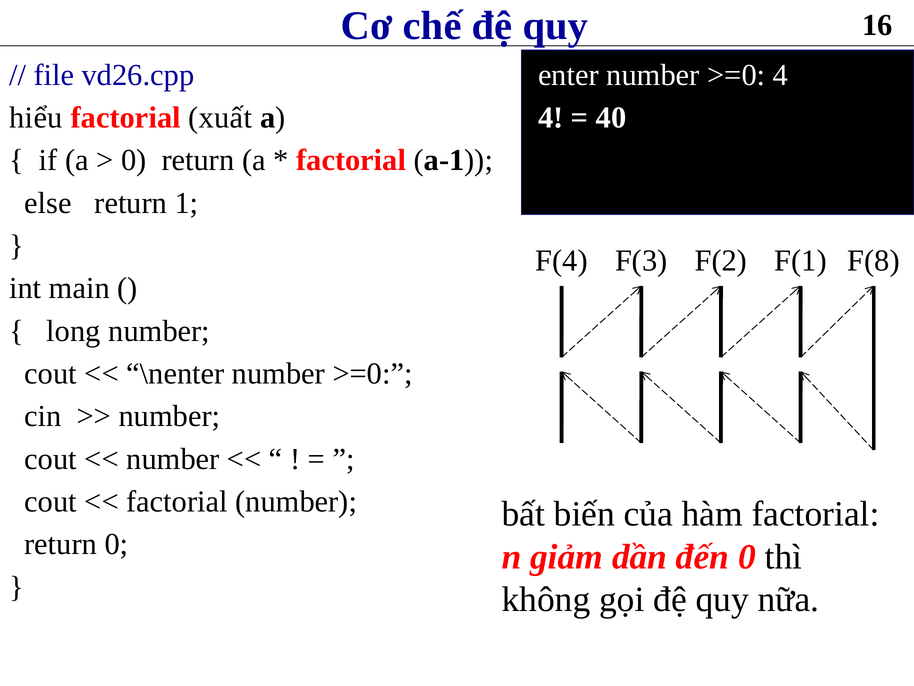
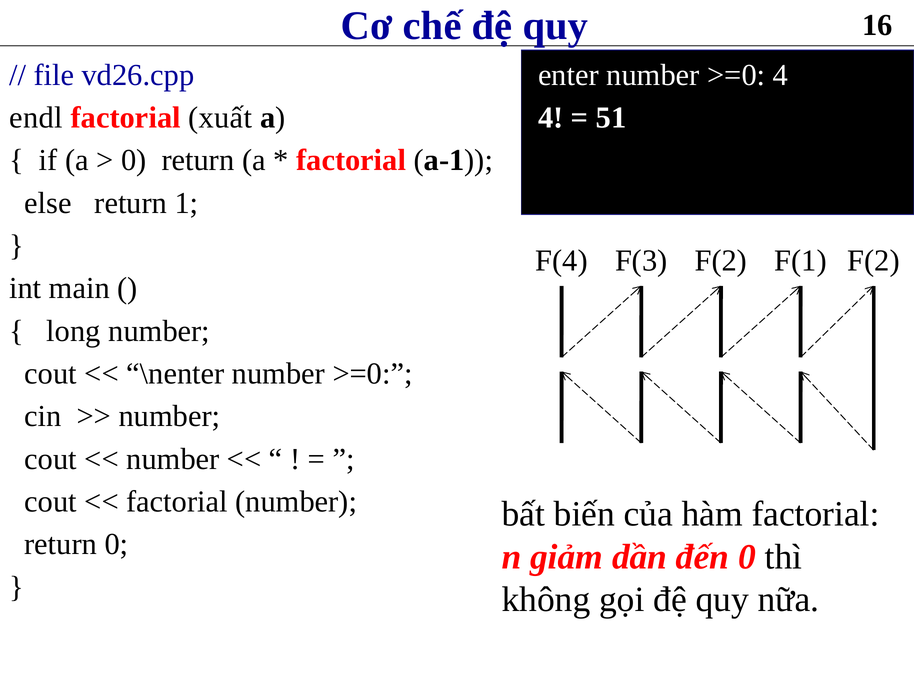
hiểu: hiểu -> endl
40: 40 -> 51
F(1 F(8: F(8 -> F(2
